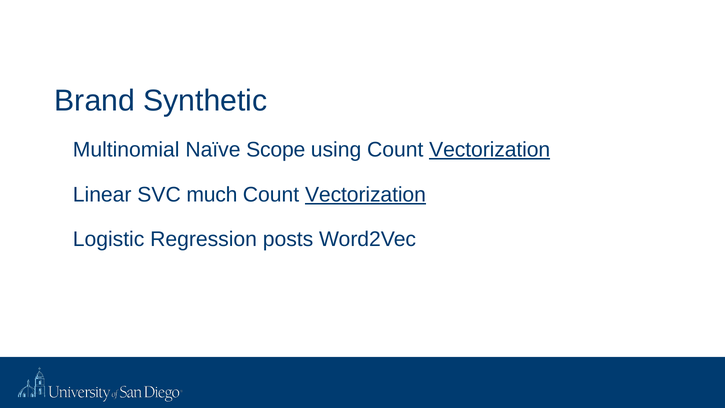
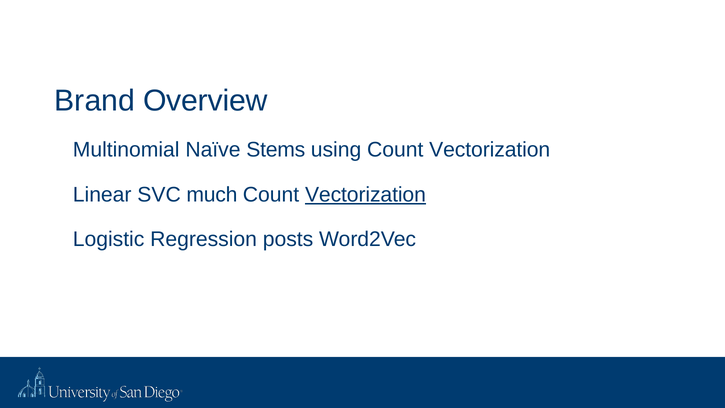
Synthetic: Synthetic -> Overview
Scope: Scope -> Stems
Vectorization at (490, 150) underline: present -> none
